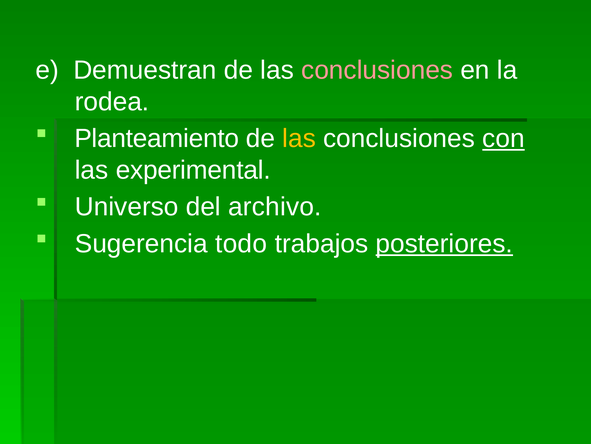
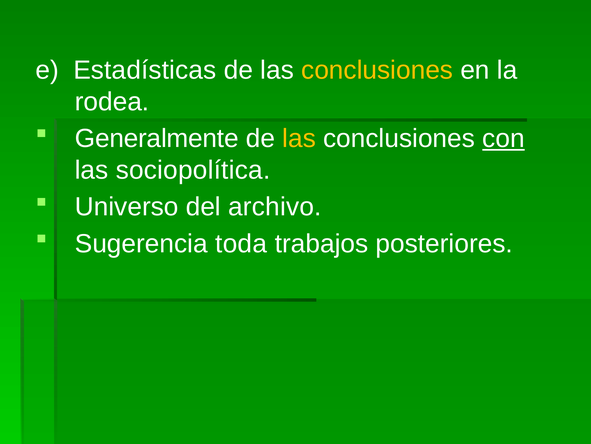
Demuestran: Demuestran -> Estadísticas
conclusiones at (377, 70) colour: pink -> yellow
Planteamiento: Planteamiento -> Generalmente
experimental: experimental -> sociopolítica
todo: todo -> toda
posteriores underline: present -> none
